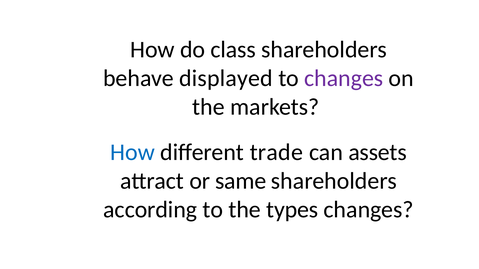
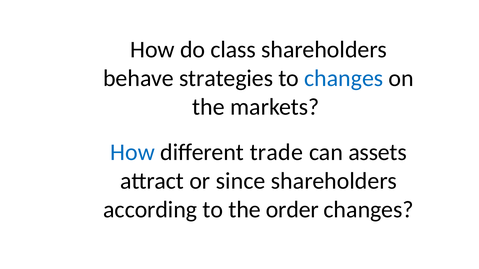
displayed: displayed -> strategies
changes at (344, 78) colour: purple -> blue
same: same -> since
types: types -> order
